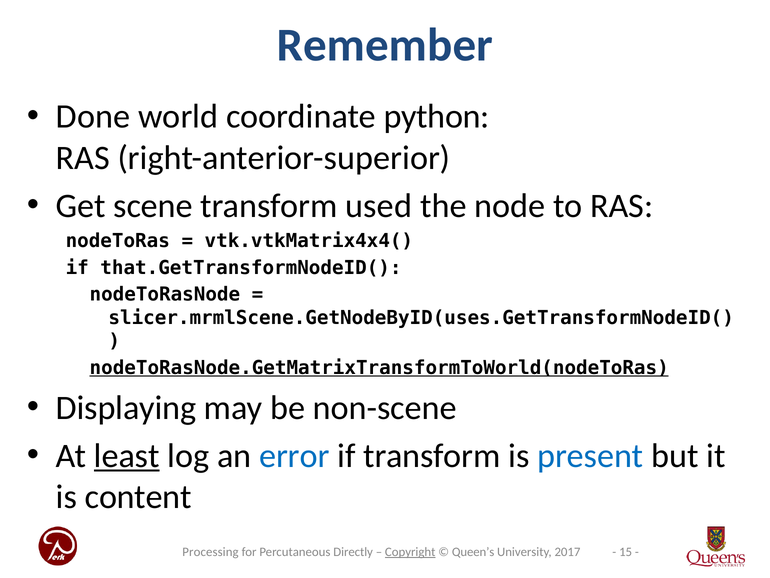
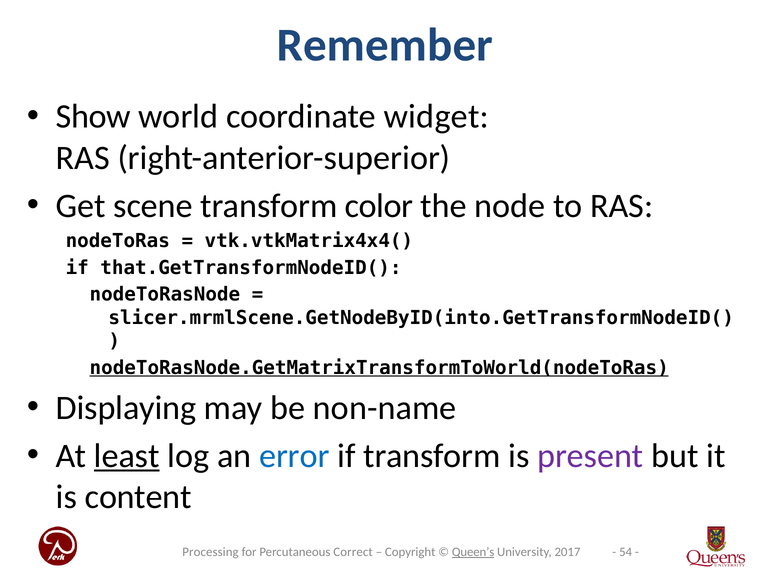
Done: Done -> Show
python: python -> widget
used: used -> color
slicer.mrmlScene.GetNodeByID(uses.GetTransformNodeID(: slicer.mrmlScene.GetNodeByID(uses.GetTransformNodeID( -> slicer.mrmlScene.GetNodeByID(into.GetTransformNodeID(
non-scene: non-scene -> non-name
present colour: blue -> purple
15: 15 -> 54
Directly: Directly -> Correct
Copyright underline: present -> none
Queen’s underline: none -> present
